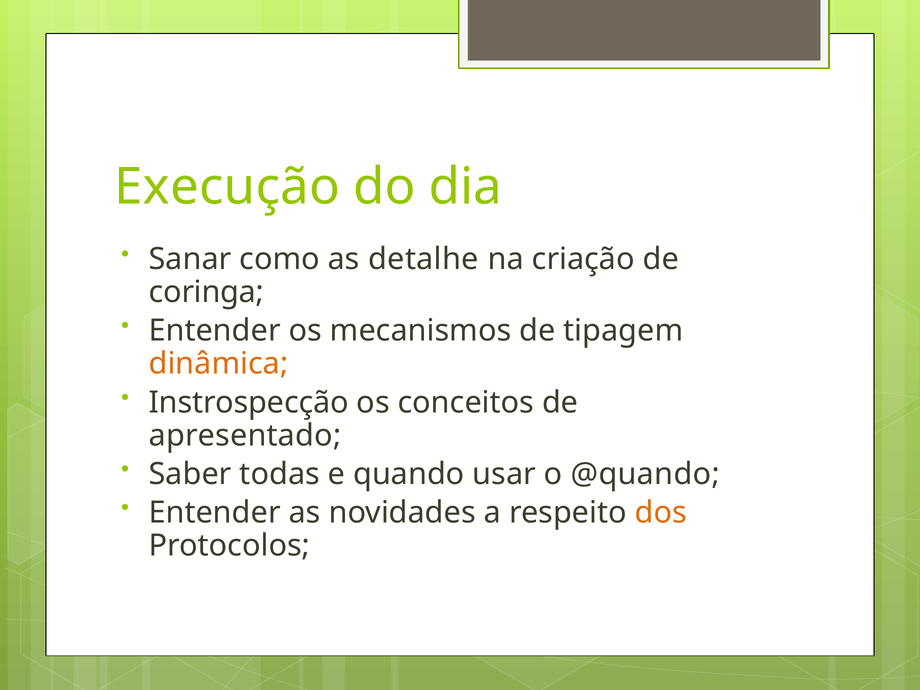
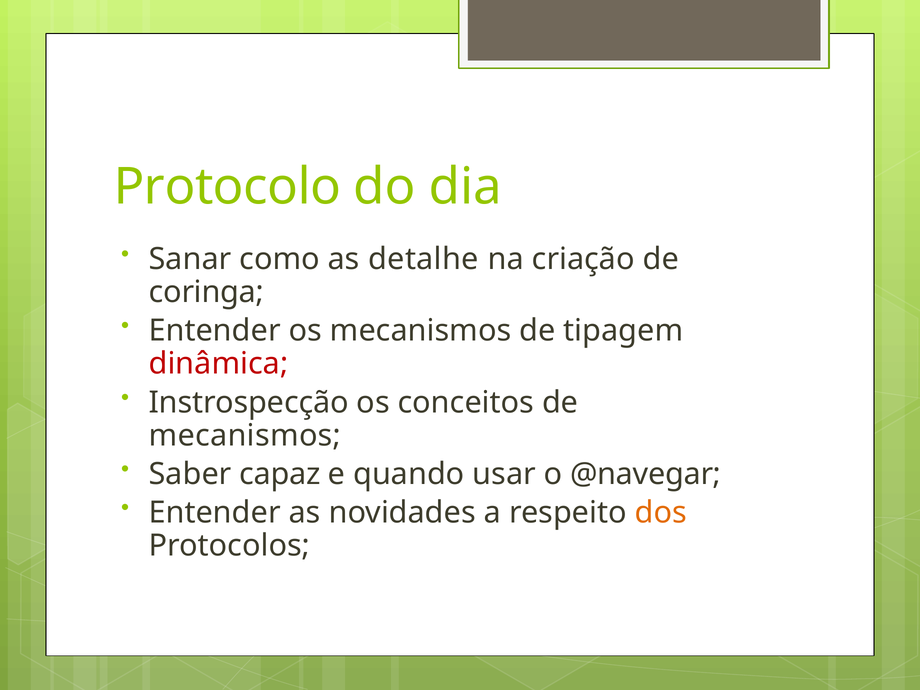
Execução: Execução -> Protocolo
dinâmica colour: orange -> red
apresentado at (245, 435): apresentado -> mecanismos
todas: todas -> capaz
@quando: @quando -> @navegar
